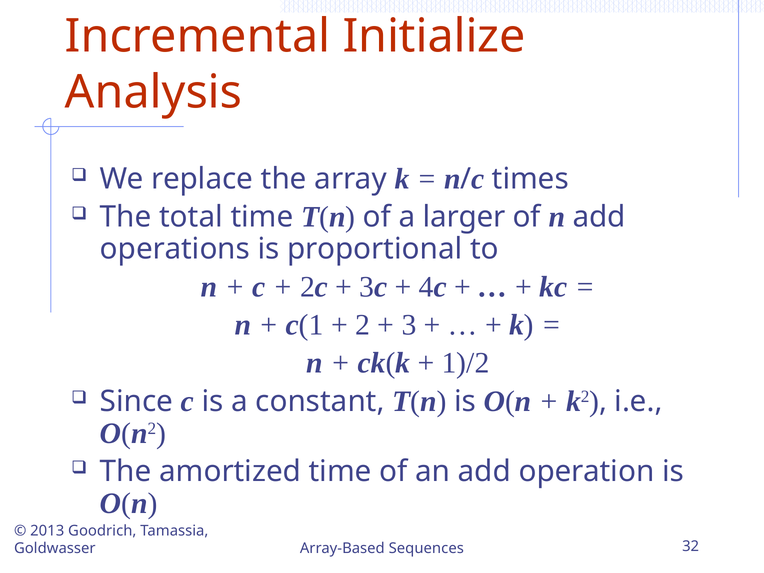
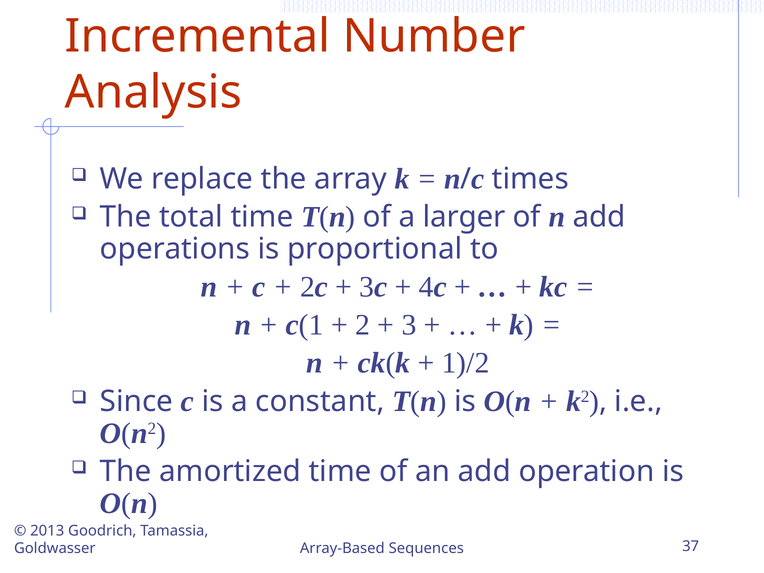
Initialize: Initialize -> Number
32: 32 -> 37
